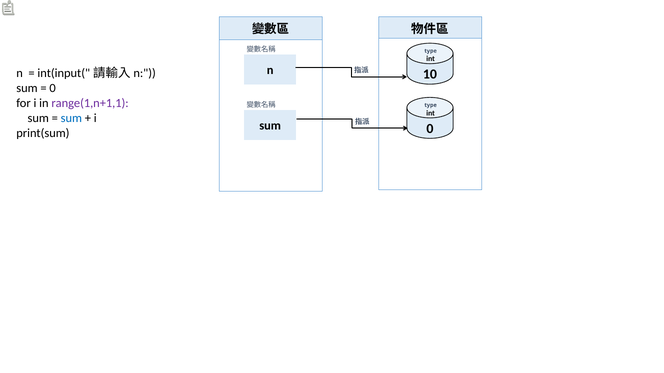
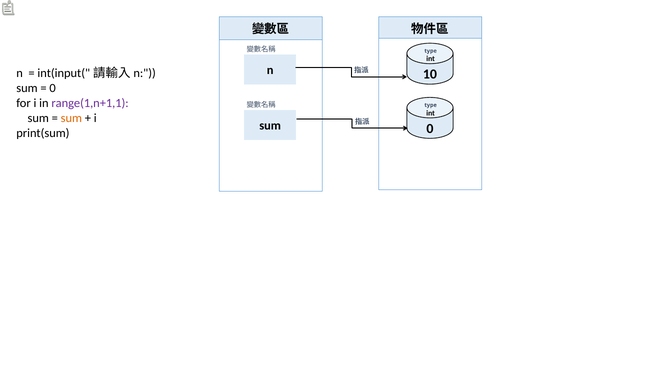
sum at (71, 118) colour: blue -> orange
